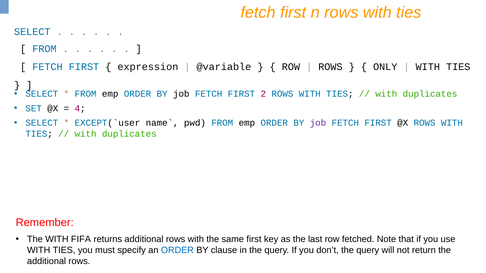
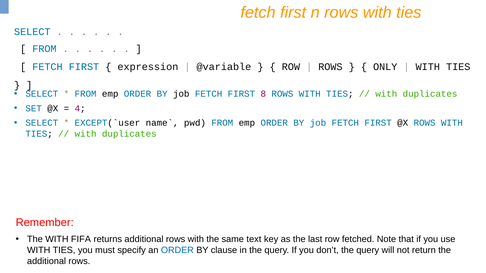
2: 2 -> 8
job at (318, 123) colour: purple -> blue
same first: first -> text
